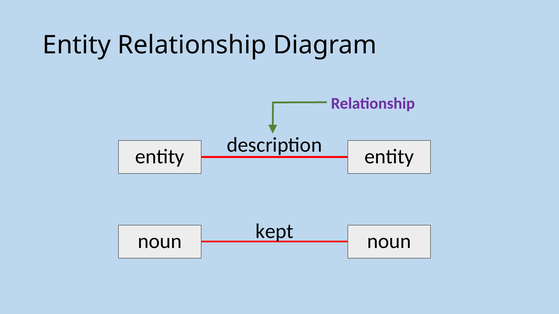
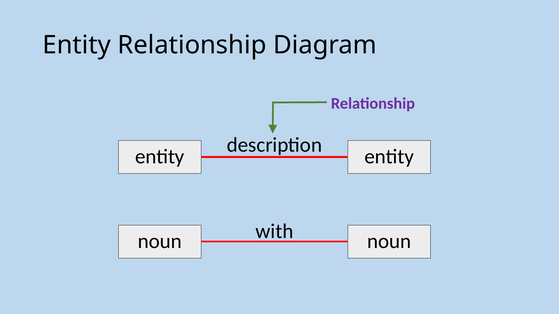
kept: kept -> with
